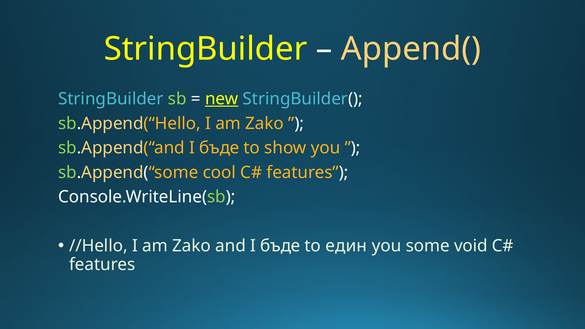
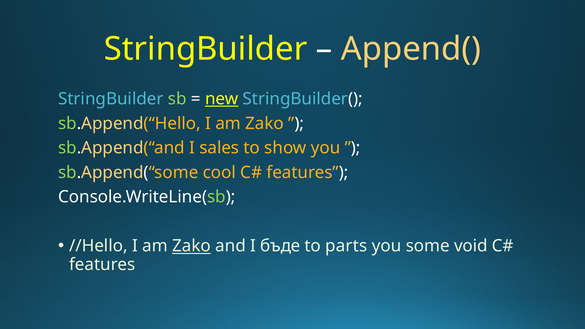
sb.Append(“and I бъде: бъде -> sales
Zako at (191, 246) underline: none -> present
един: един -> parts
